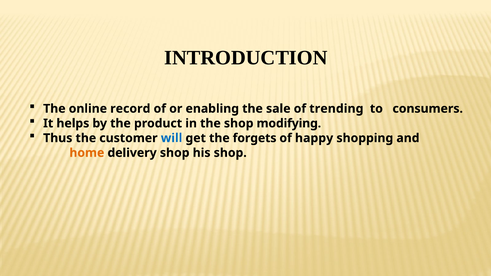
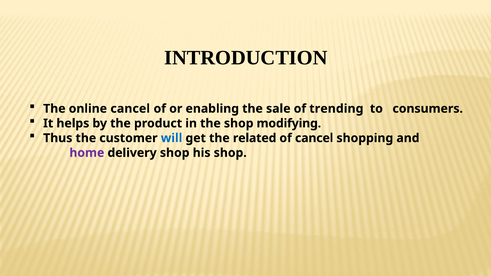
online record: record -> cancel
forgets: forgets -> related
of happy: happy -> cancel
home colour: orange -> purple
